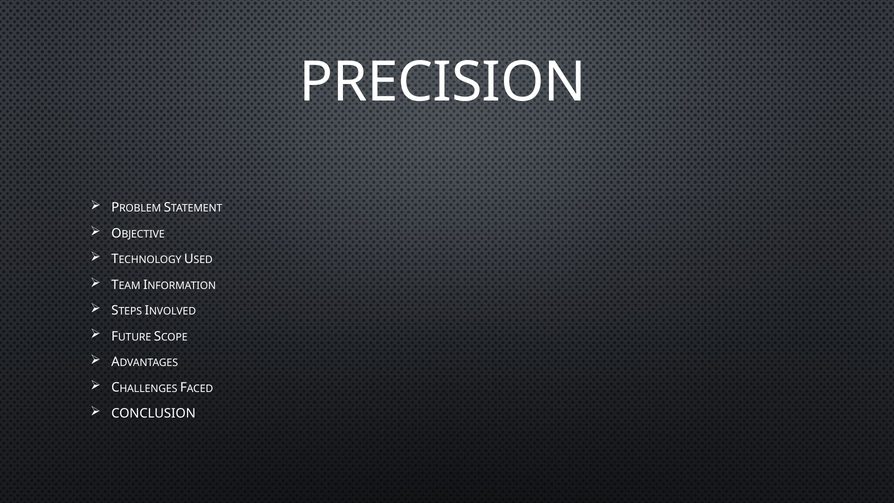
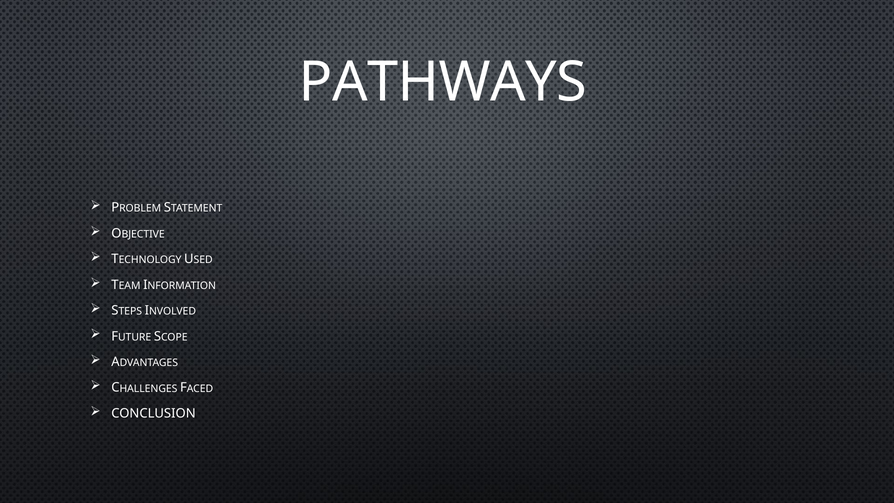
PRECISION: PRECISION -> PATHWAYS
